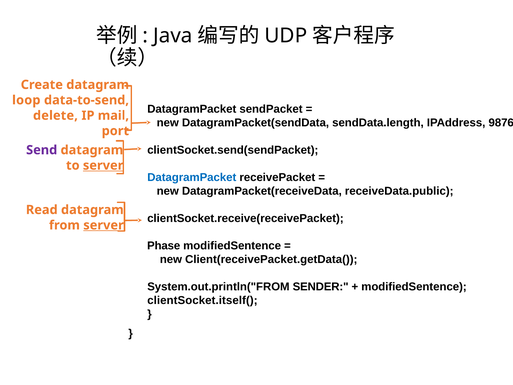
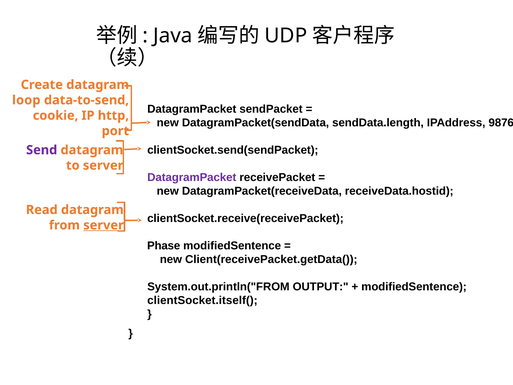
delete: delete -> cookie
mail: mail -> http
server at (103, 165) underline: present -> none
DatagramPacket at (192, 177) colour: blue -> purple
receiveData.public: receiveData.public -> receiveData.hostid
SENDER: SENDER -> OUTPUT
